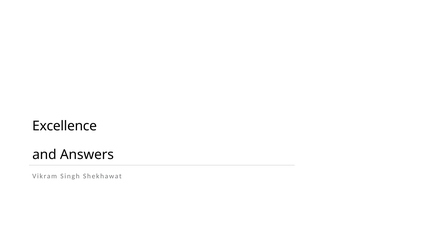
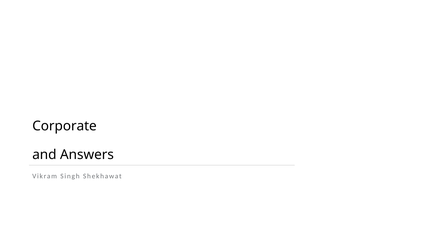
Excellence: Excellence -> Corporate
